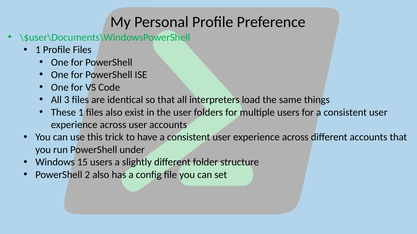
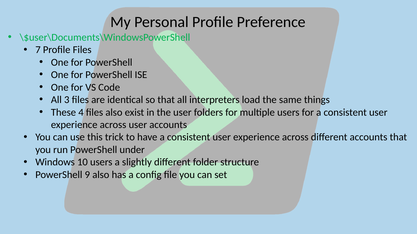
1 at (38, 50): 1 -> 7
These 1: 1 -> 4
15: 15 -> 10
2: 2 -> 9
